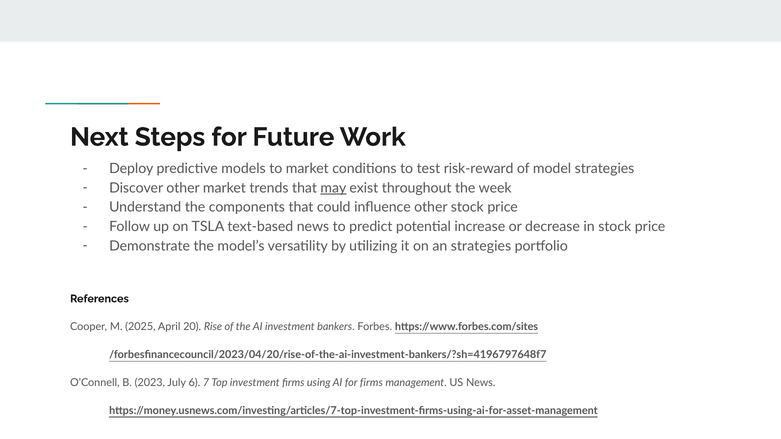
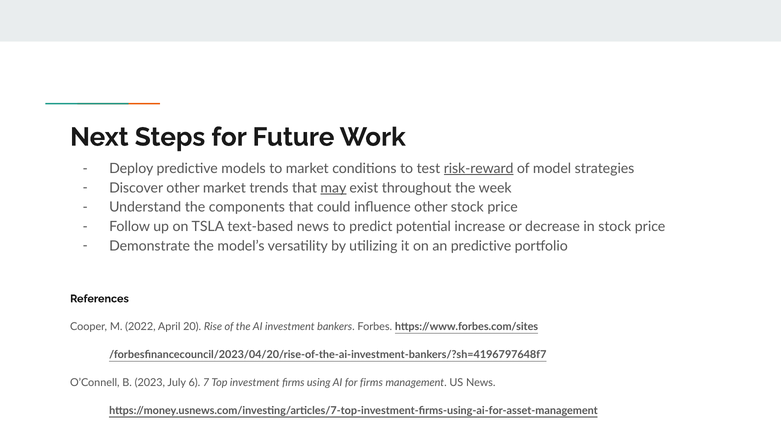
risk-reward underline: none -> present
an strategies: strategies -> predictive
2025: 2025 -> 2022
